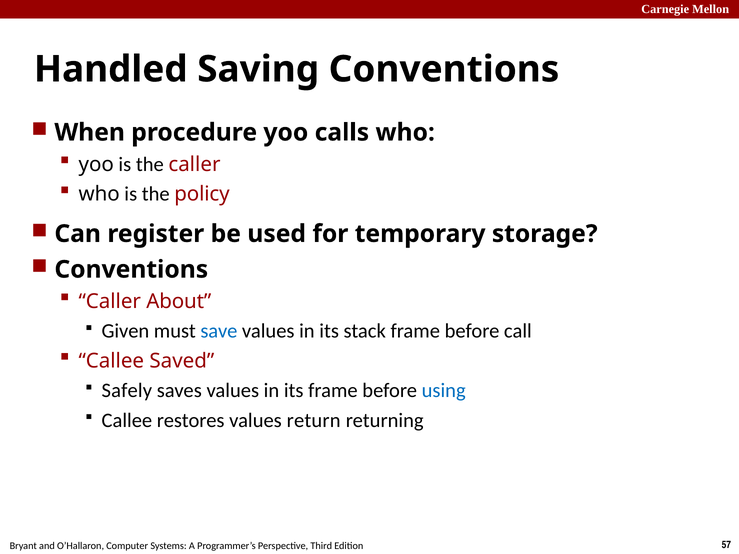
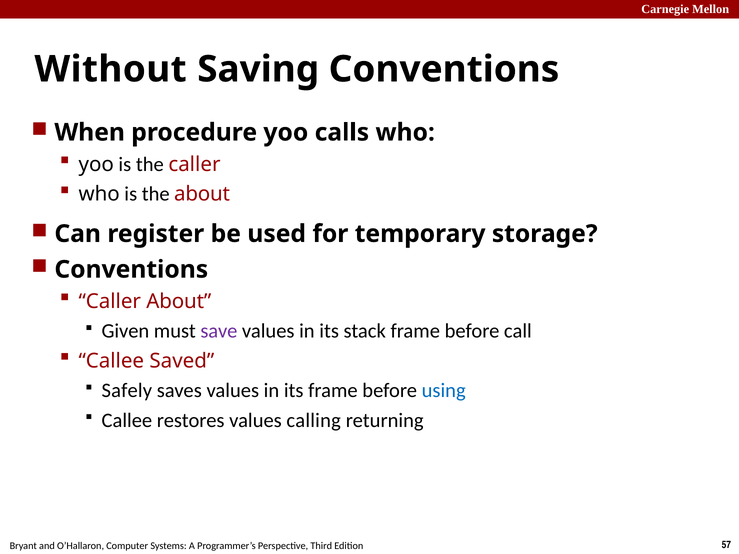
Handled: Handled -> Without
the policy: policy -> about
save colour: blue -> purple
return: return -> calling
